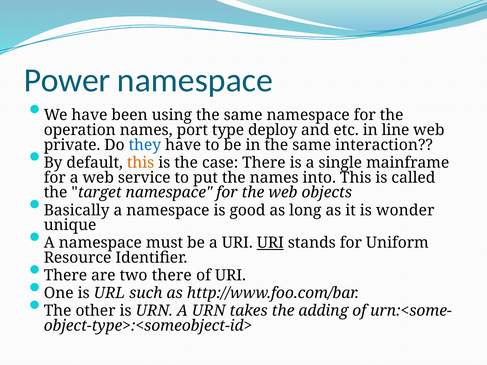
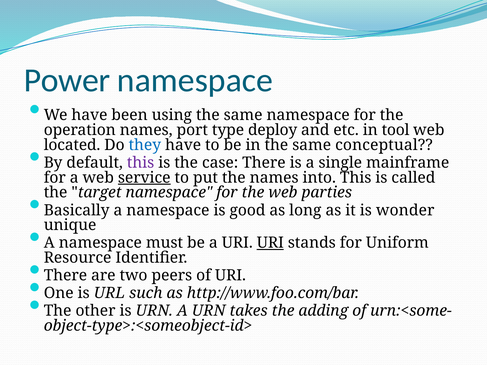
line: line -> tool
private: private -> located
interaction: interaction -> conceptual
this at (141, 163) colour: orange -> purple
service underline: none -> present
objects: objects -> parties
two there: there -> peers
